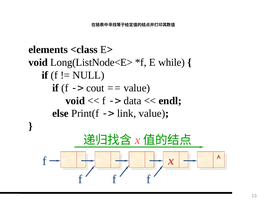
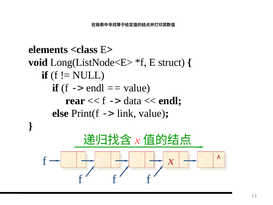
while: while -> struct
cout at (95, 88): cout -> endl
void at (75, 101): void -> rear
